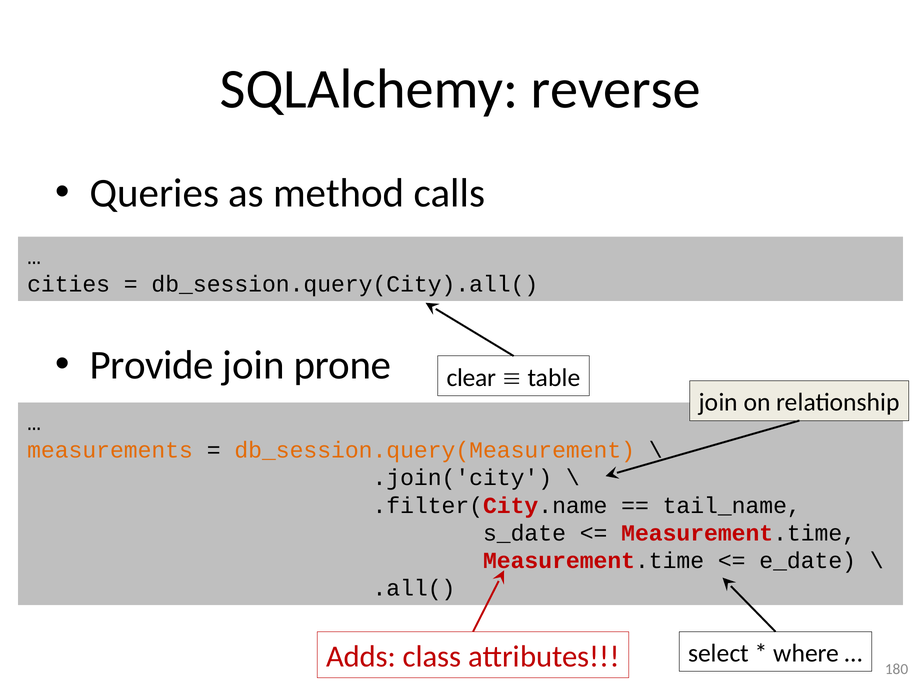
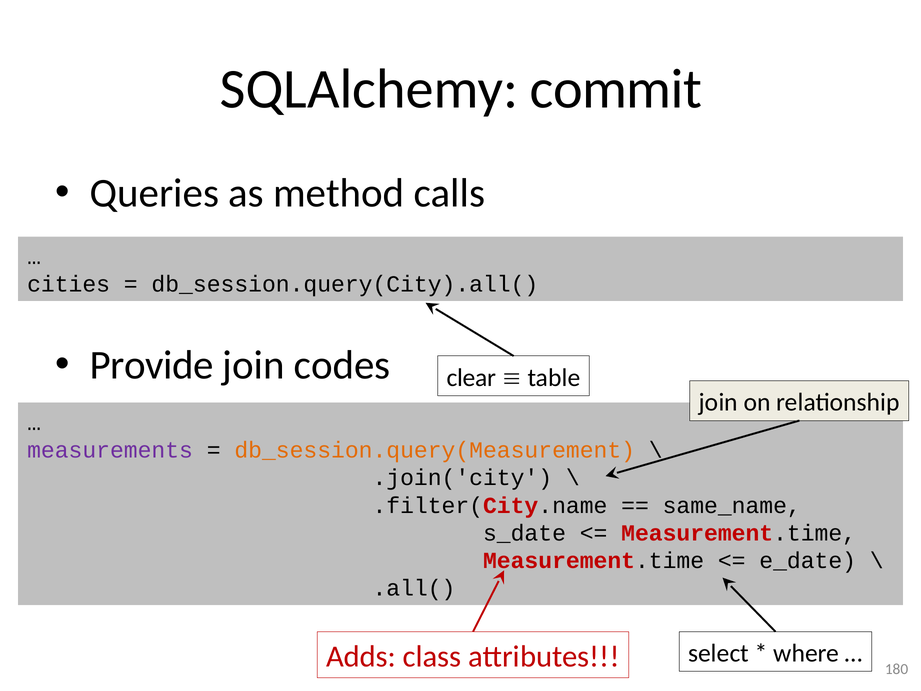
reverse: reverse -> commit
prone: prone -> codes
measurements colour: orange -> purple
tail_name: tail_name -> same_name
